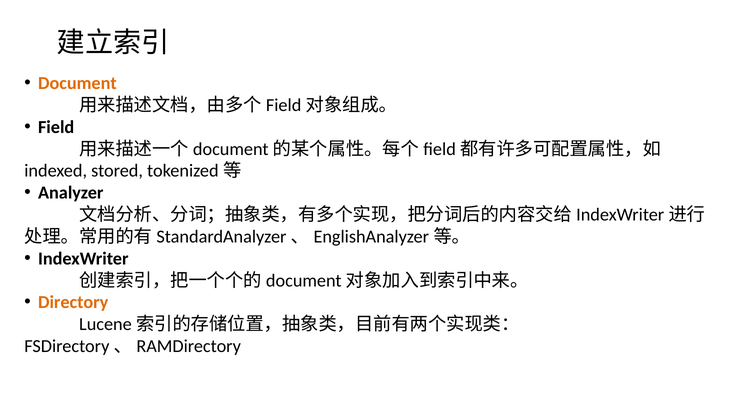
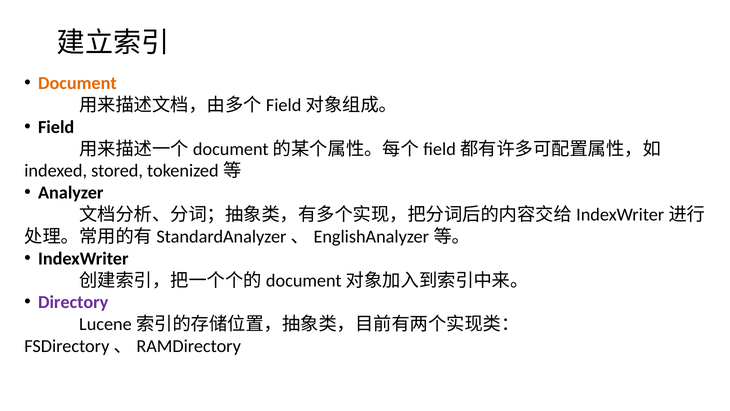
Directory colour: orange -> purple
